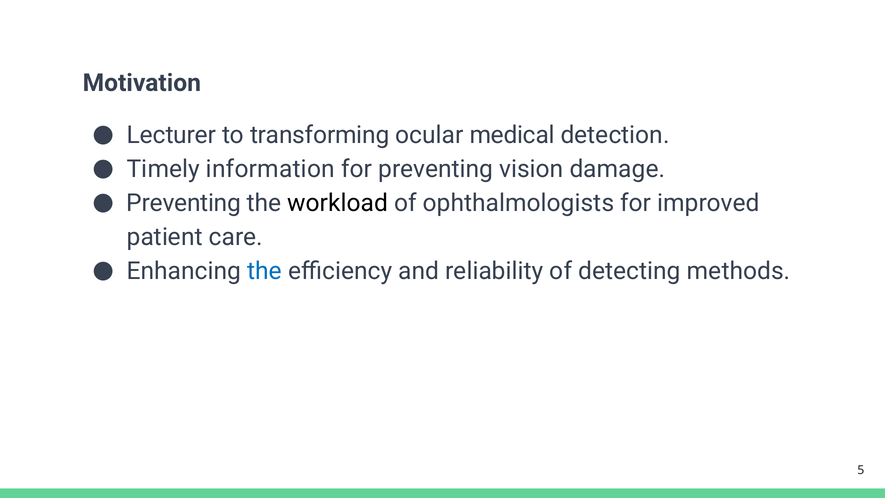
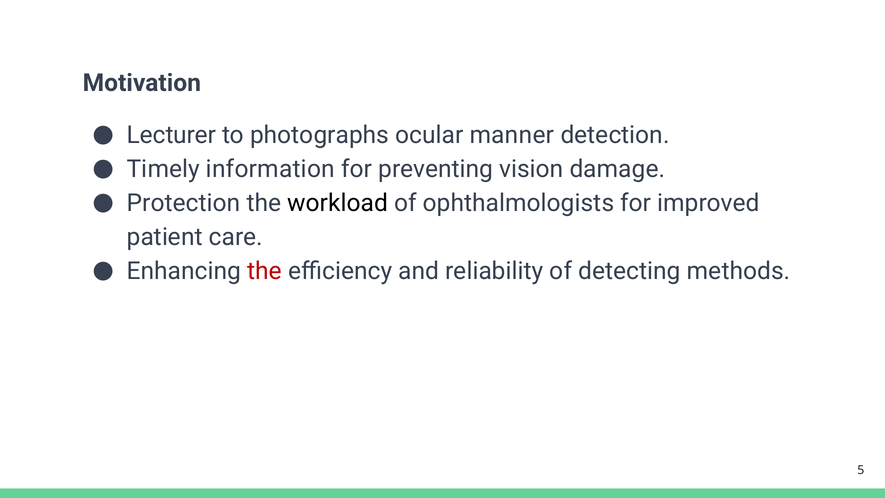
transforming: transforming -> photographs
medical: medical -> manner
Preventing at (184, 203): Preventing -> Protection
the at (265, 271) colour: blue -> red
